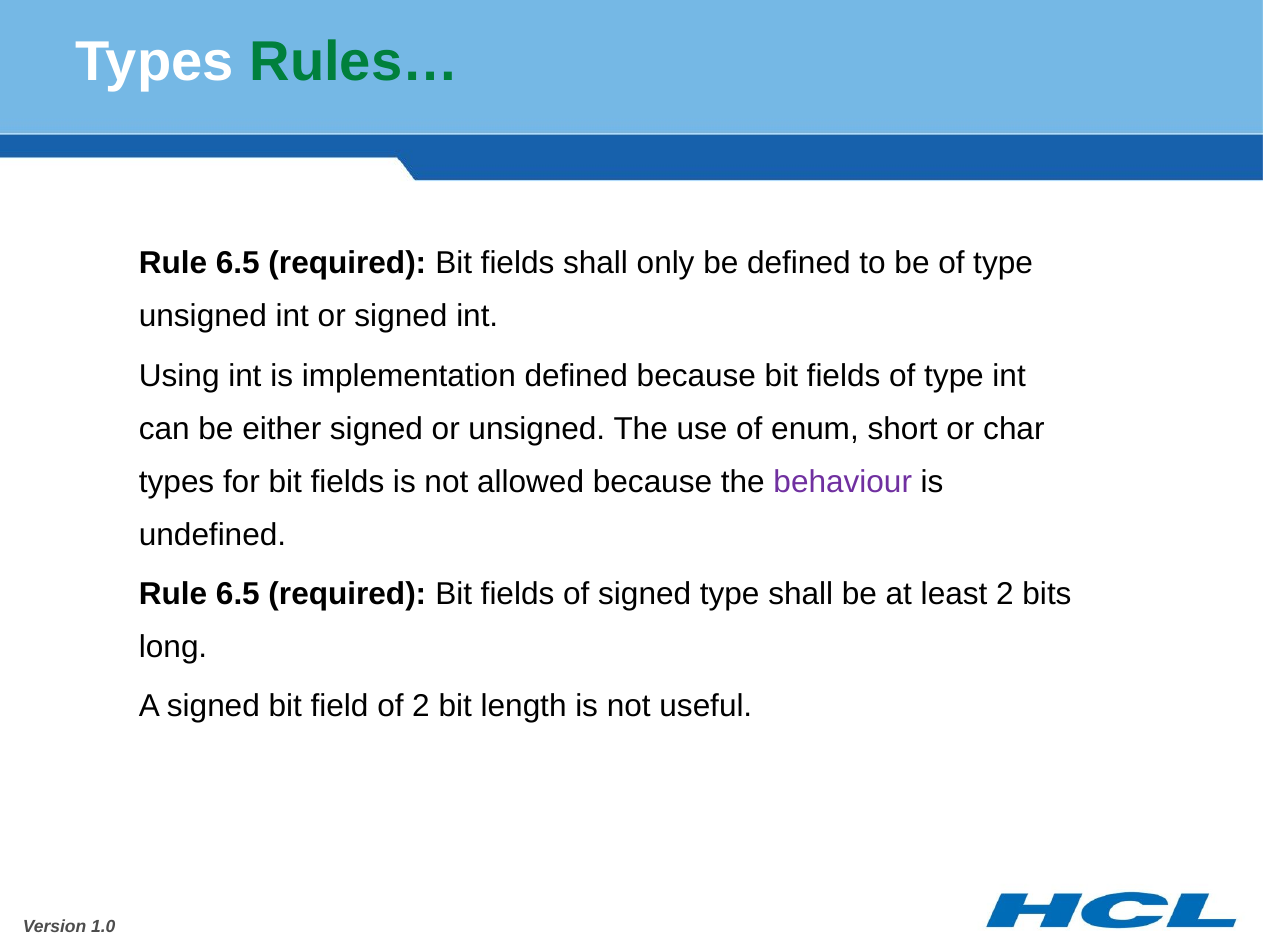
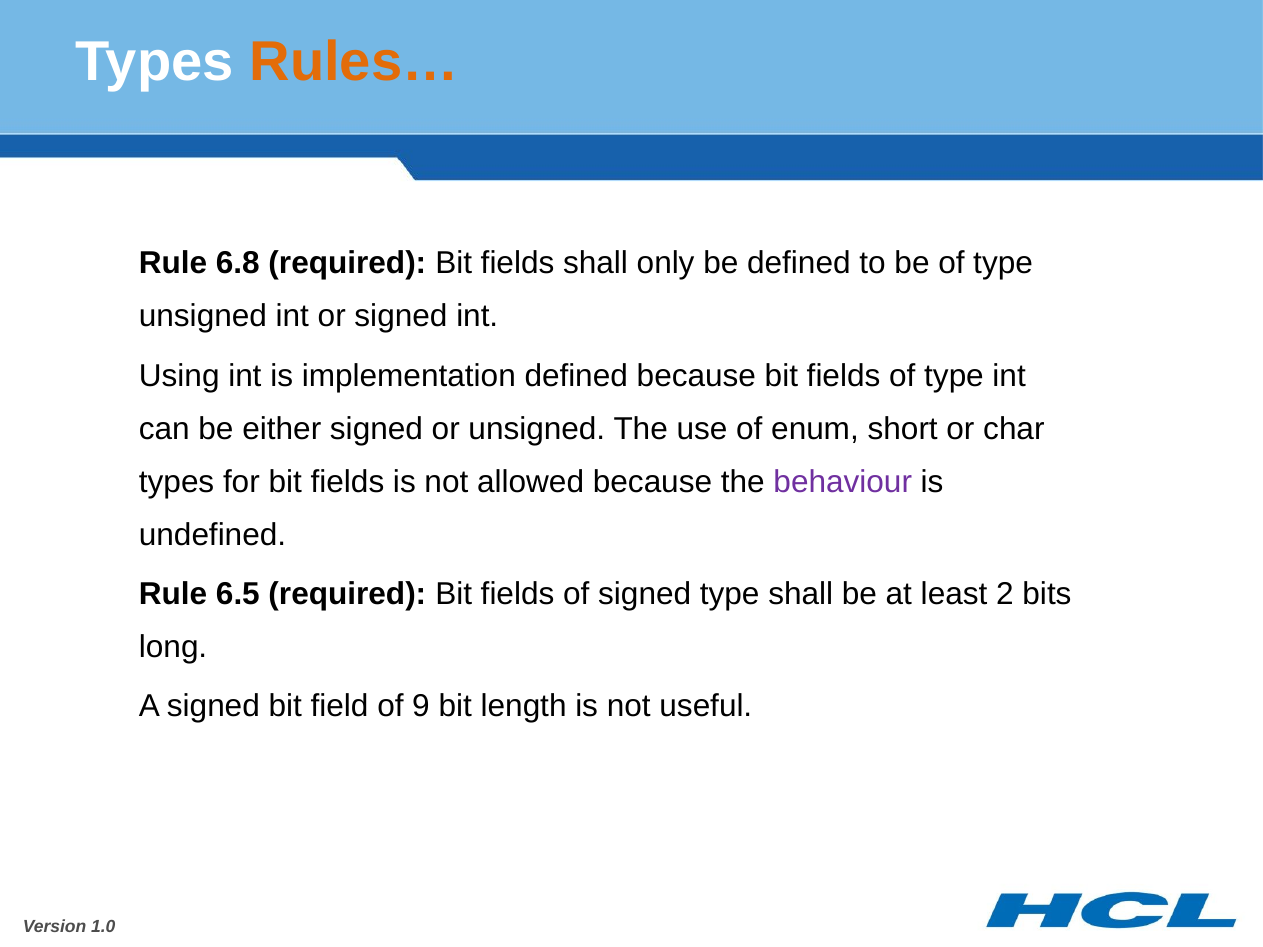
Rules… colour: green -> orange
6.5 at (238, 264): 6.5 -> 6.8
of 2: 2 -> 9
